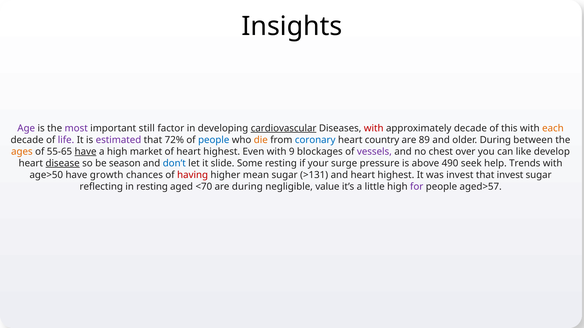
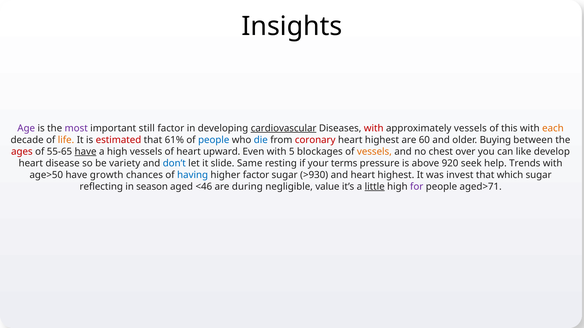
approximately decade: decade -> vessels
life colour: purple -> orange
estimated colour: purple -> red
72%: 72% -> 61%
die colour: orange -> blue
coronary colour: blue -> red
country at (382, 140): country -> highest
89: 89 -> 60
older During: During -> Buying
ages colour: orange -> red
high market: market -> vessels
of heart highest: highest -> upward
9: 9 -> 5
vessels at (374, 152) colour: purple -> orange
disease underline: present -> none
season: season -> variety
Some: Some -> Same
surge: surge -> terms
490: 490 -> 920
having colour: red -> blue
higher mean: mean -> factor
>131: >131 -> >930
that invest: invest -> which
in resting: resting -> season
<70: <70 -> <46
little underline: none -> present
aged>57: aged>57 -> aged>71
